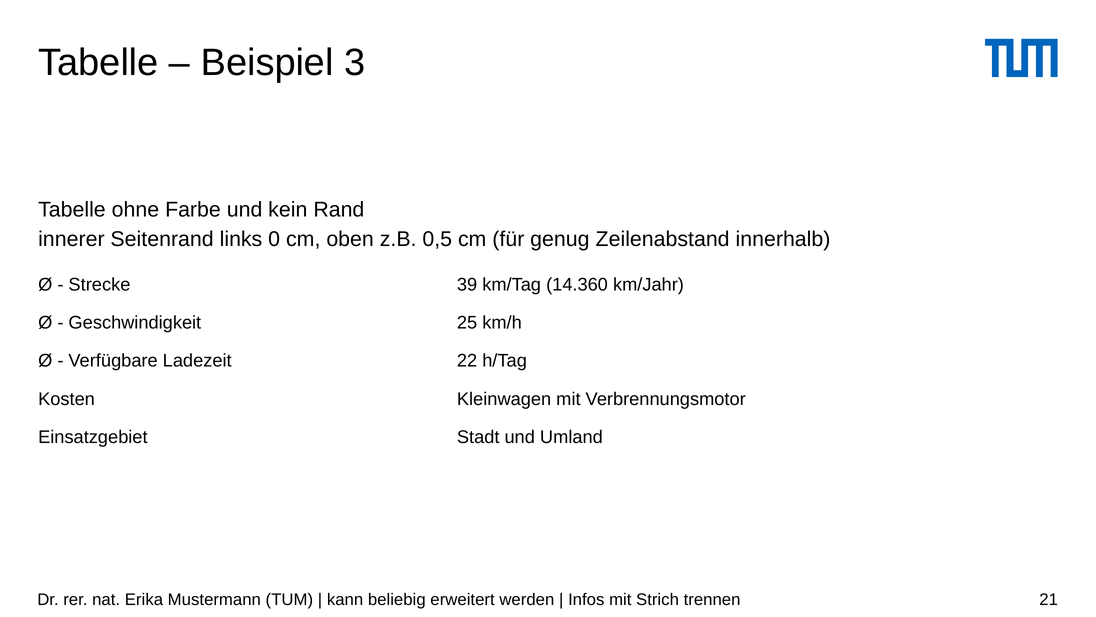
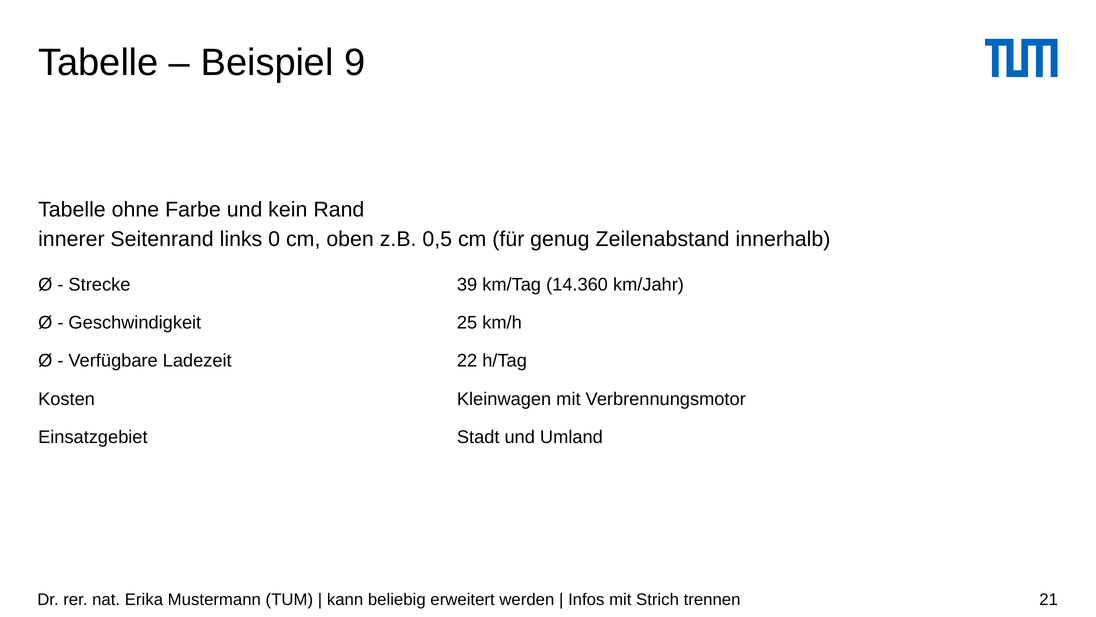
3: 3 -> 9
